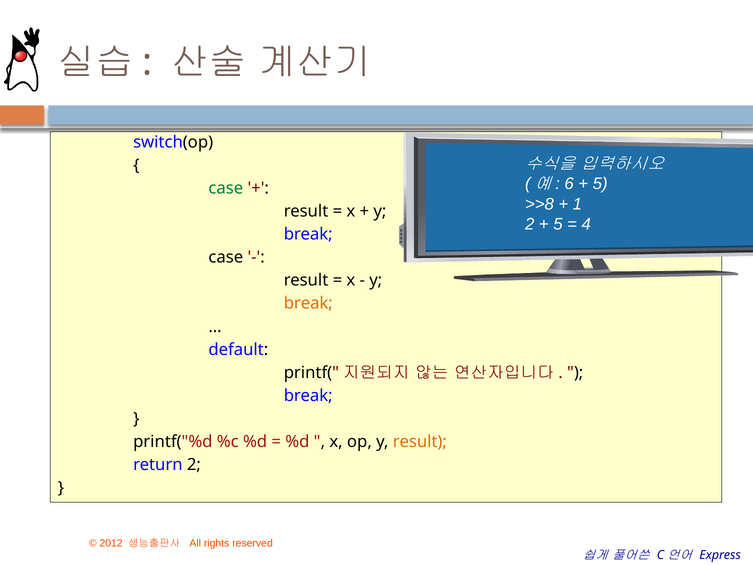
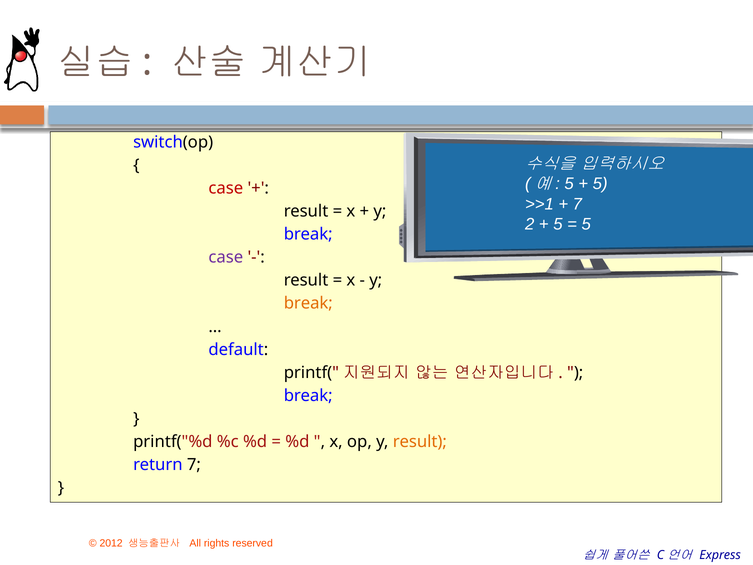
6 at (569, 184): 6 -> 5
case at (226, 188) colour: green -> red
>>8: >>8 -> >>1
1 at (577, 204): 1 -> 7
4 at (586, 224): 4 -> 5
case at (226, 257) colour: black -> purple
return 2: 2 -> 7
